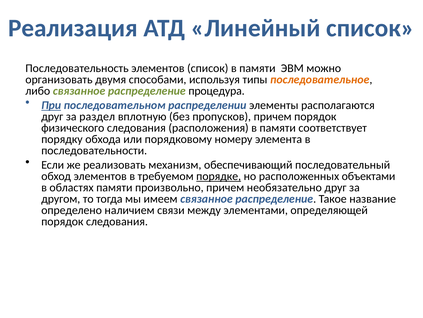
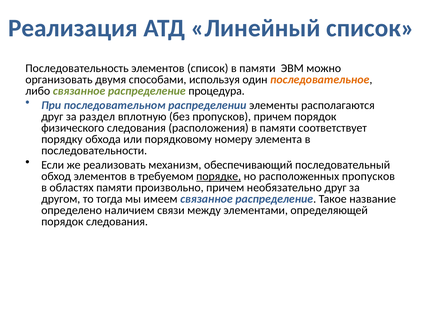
типы: типы -> один
При underline: present -> none
расположенных объектами: объектами -> пропусков
